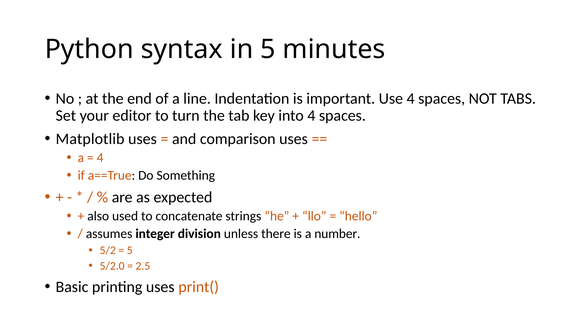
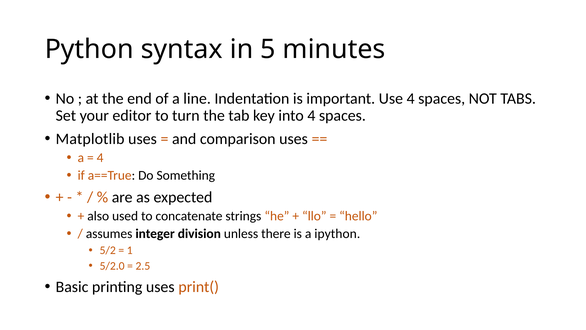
number: number -> ipython
5 at (130, 250): 5 -> 1
